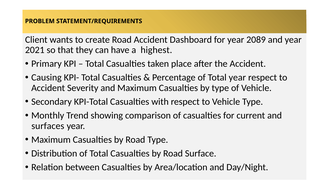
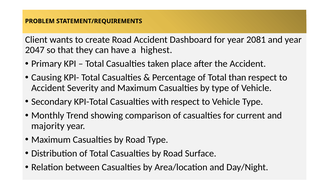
2089: 2089 -> 2081
2021: 2021 -> 2047
Total year: year -> than
surfaces: surfaces -> majority
